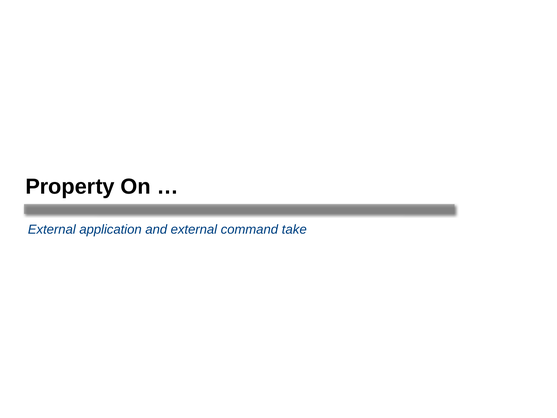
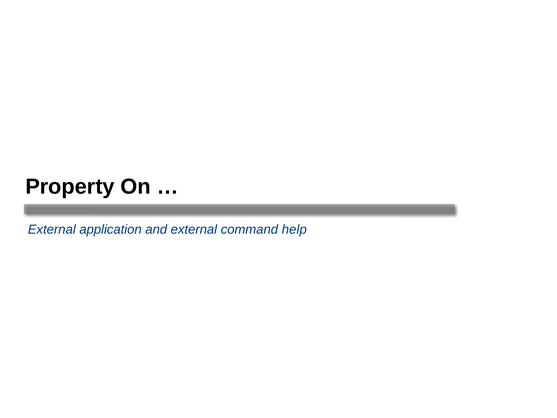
take: take -> help
